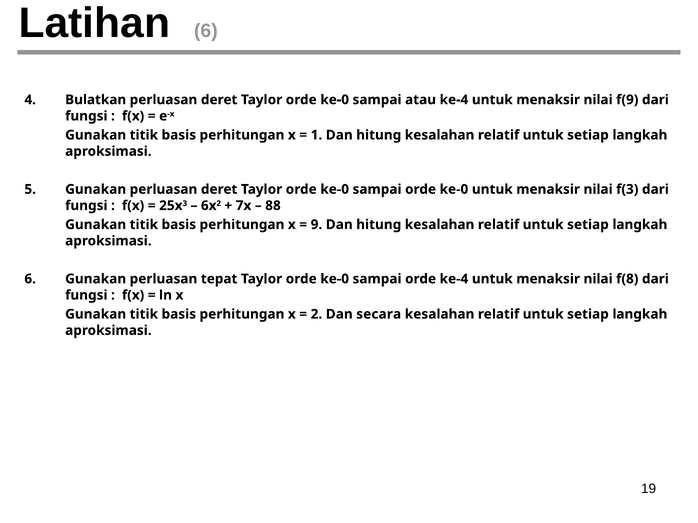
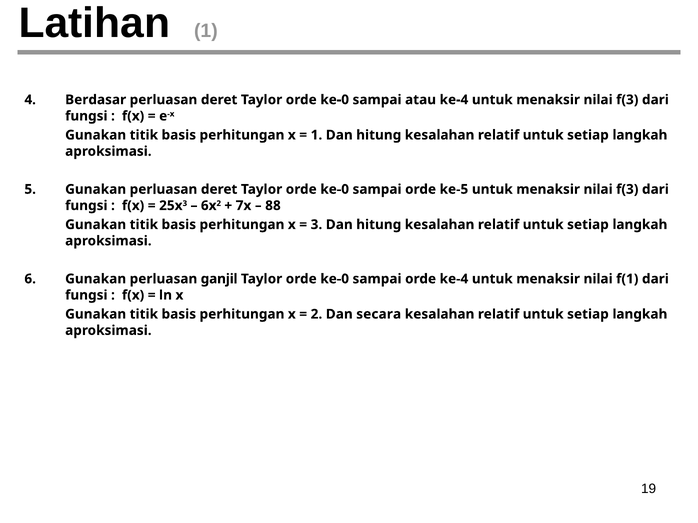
Latihan 6: 6 -> 1
Bulatkan: Bulatkan -> Berdasar
f(9 at (627, 100): f(9 -> f(3
sampai orde ke-0: ke-0 -> ke-5
9: 9 -> 3
tepat: tepat -> ganjil
f(8: f(8 -> f(1
